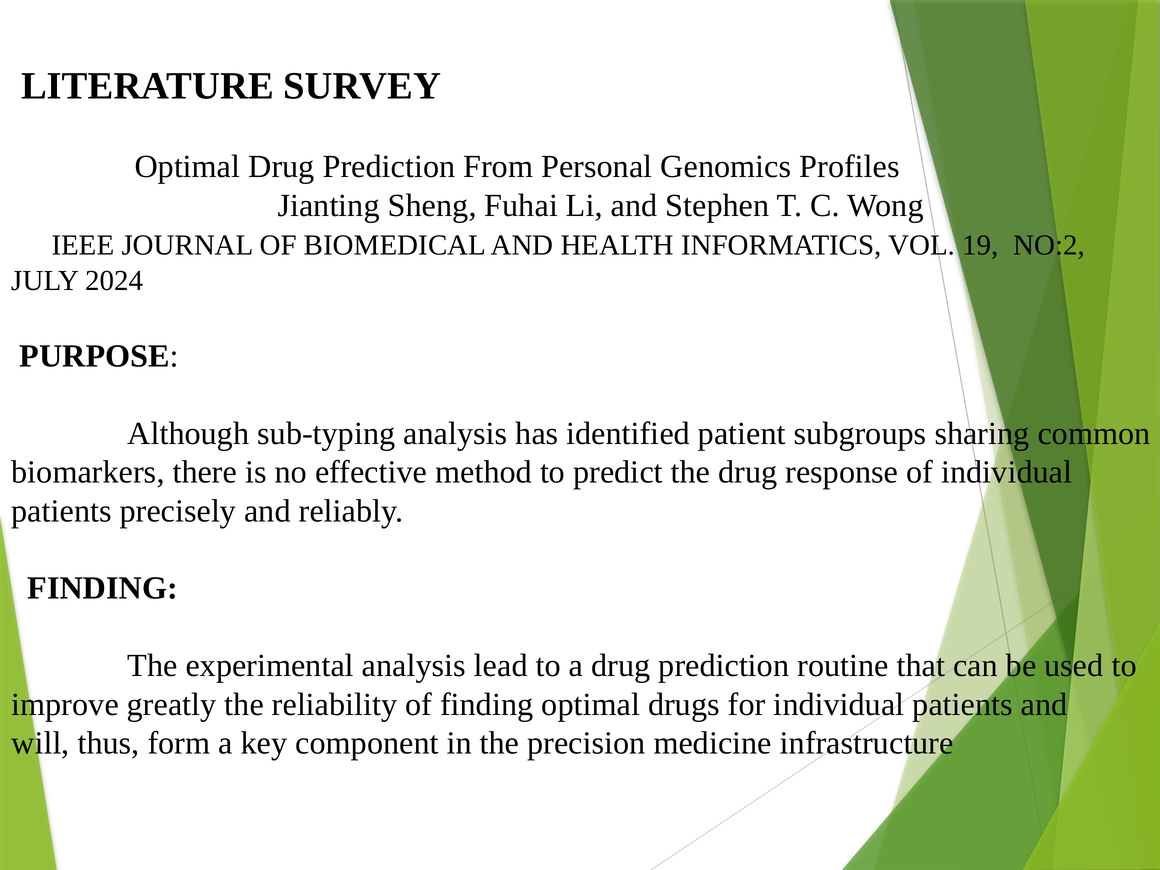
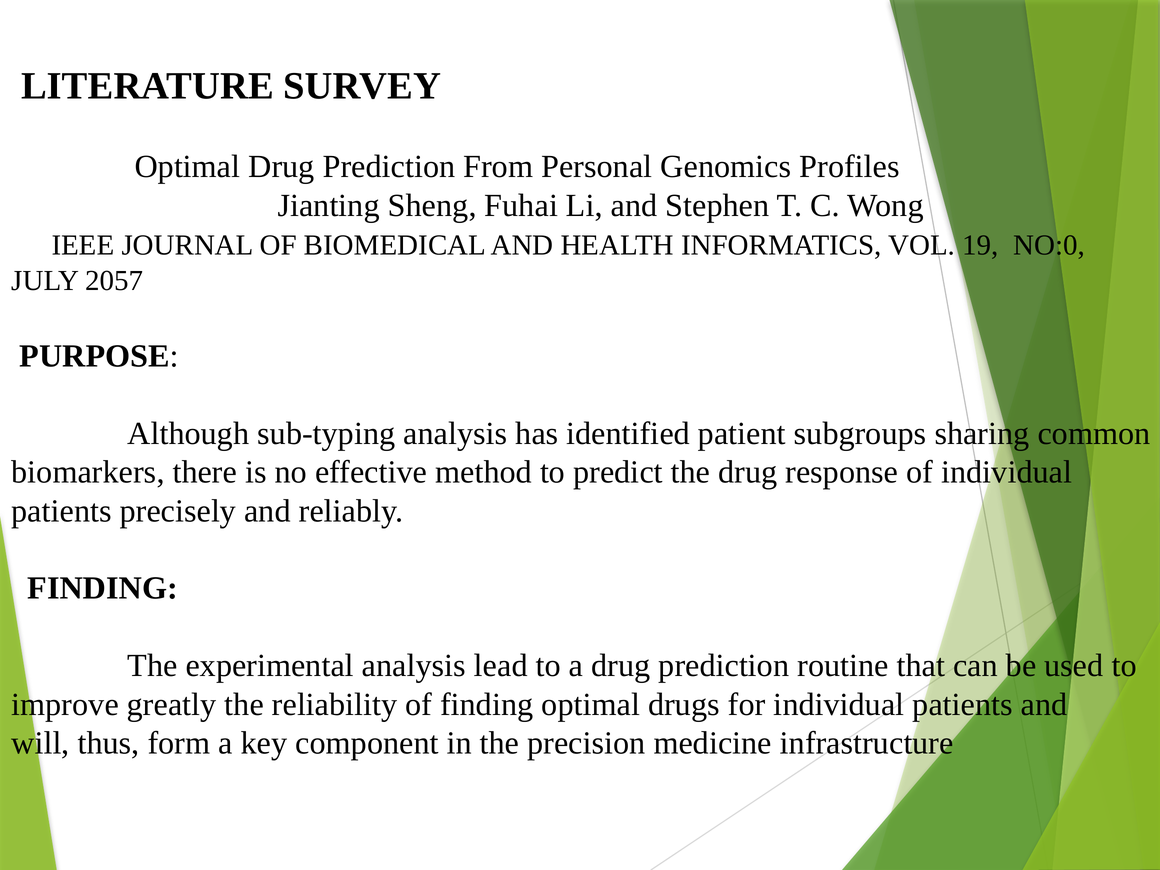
NO:2: NO:2 -> NO:0
2024: 2024 -> 2057
